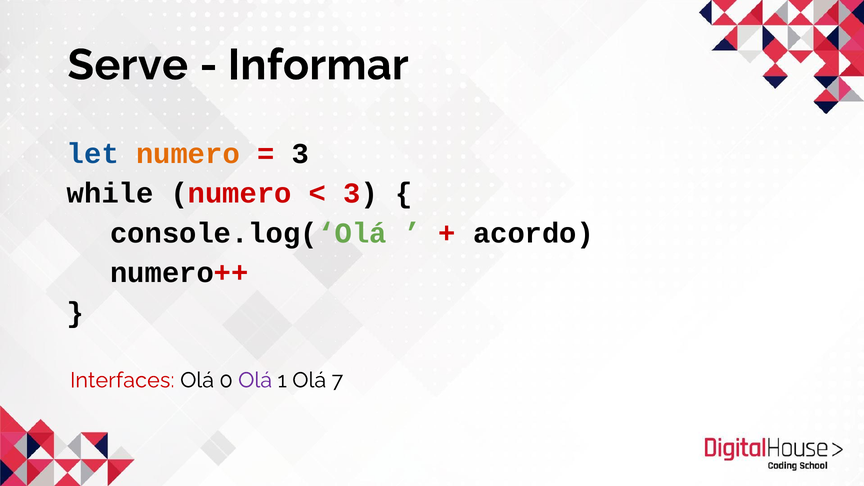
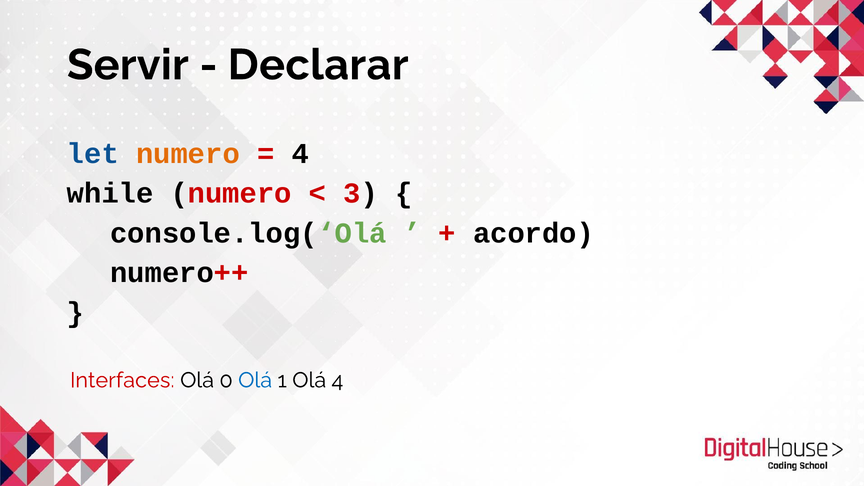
Serve: Serve -> Servir
Informar: Informar -> Declarar
3 at (300, 154): 3 -> 4
Olá at (255, 380) colour: purple -> blue
Olá 7: 7 -> 4
